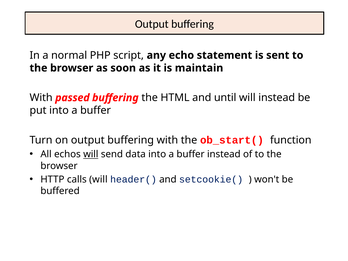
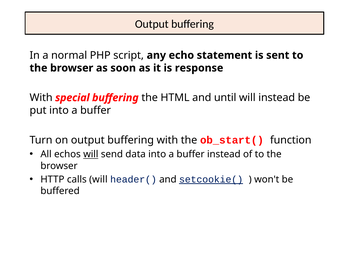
maintain: maintain -> response
passed: passed -> special
setcookie( underline: none -> present
